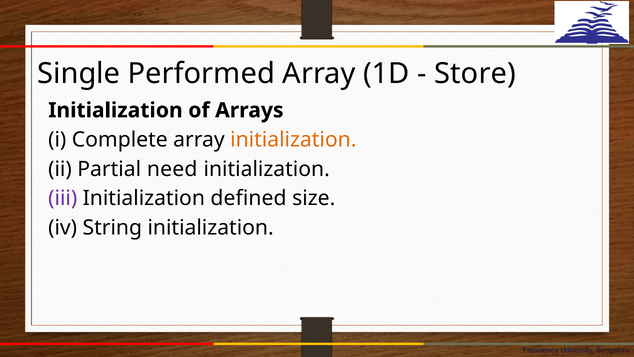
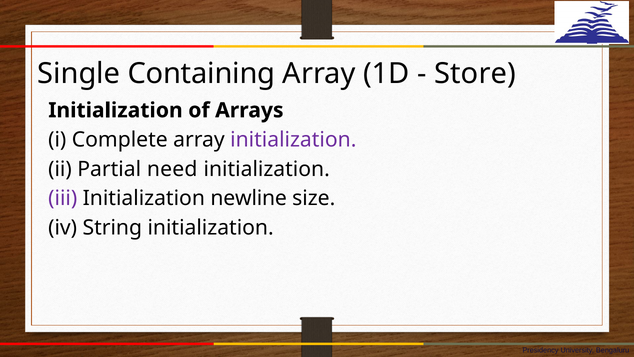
Performed: Performed -> Containing
initialization at (293, 140) colour: orange -> purple
defined: defined -> newline
